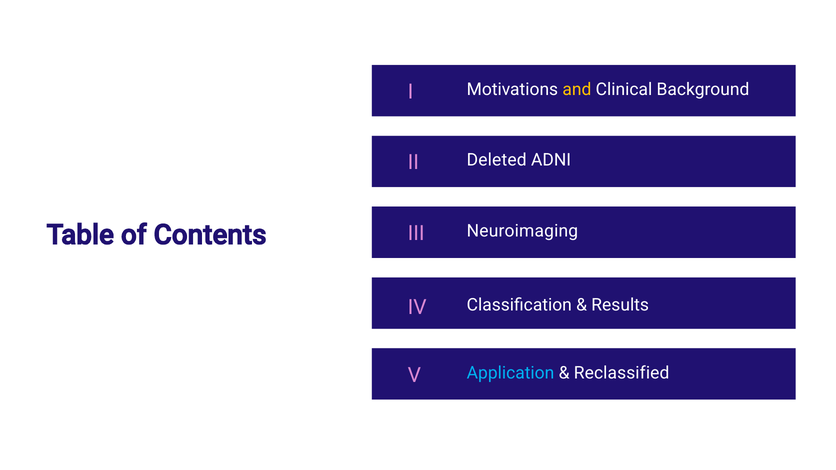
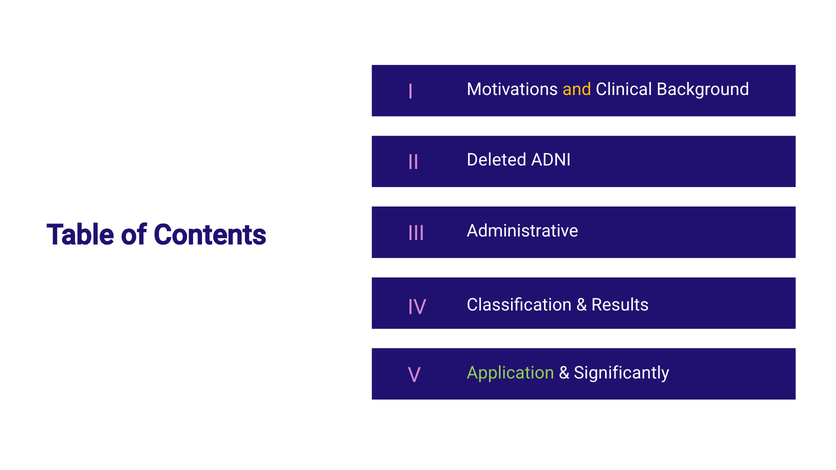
Neuroimaging: Neuroimaging -> Administrative
Application colour: light blue -> light green
Reclassified: Reclassified -> Significantly
